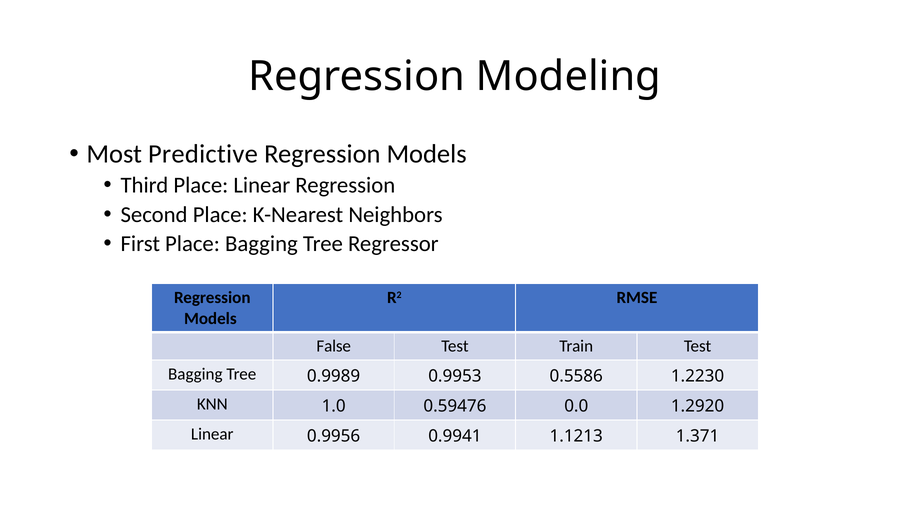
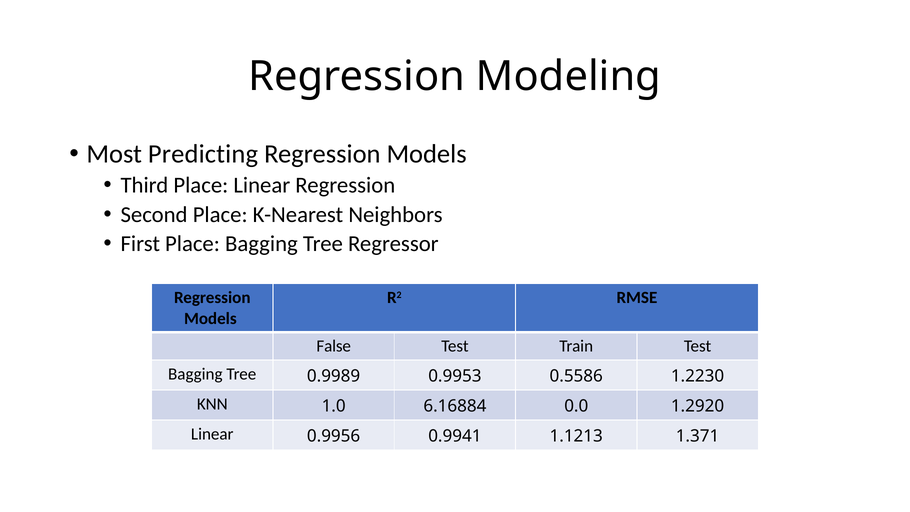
Predictive: Predictive -> Predicting
0.59476: 0.59476 -> 6.16884
